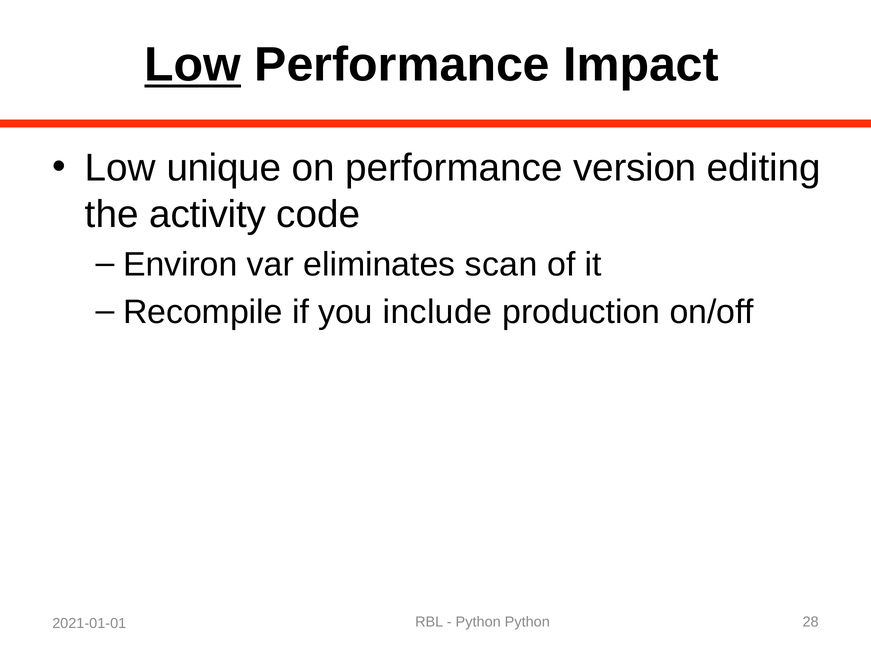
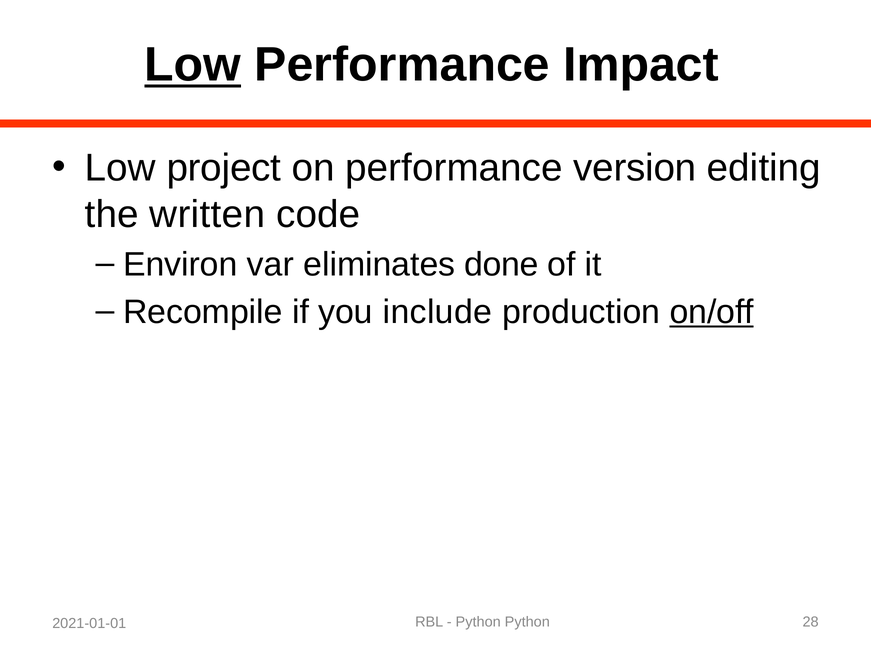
unique: unique -> project
activity: activity -> written
scan: scan -> done
on/off underline: none -> present
